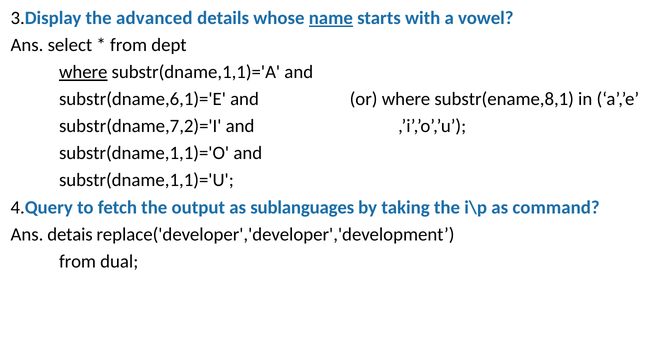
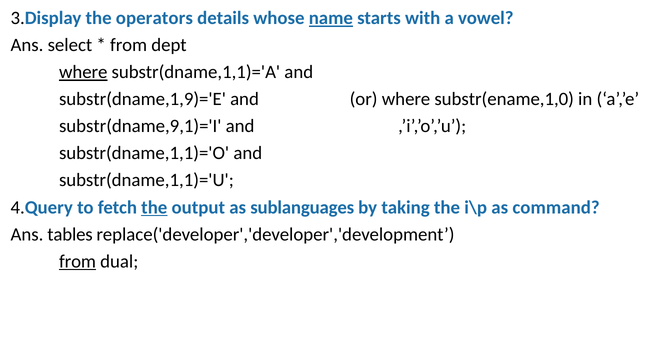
advanced: advanced -> operators
substr(dname,6,1)='E: substr(dname,6,1)='E -> substr(dname,1,9)='E
substr(ename,8,1: substr(ename,8,1 -> substr(ename,1,0
substr(dname,7,2)='I: substr(dname,7,2)='I -> substr(dname,9,1)='I
the at (154, 208) underline: none -> present
detais: detais -> tables
from at (78, 262) underline: none -> present
